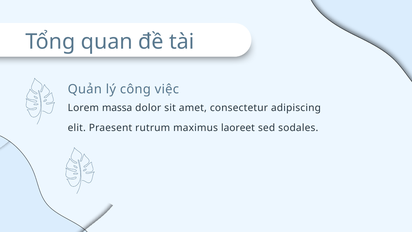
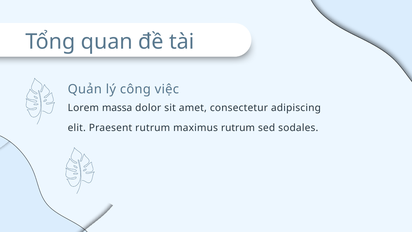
maximus laoreet: laoreet -> rutrum
